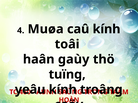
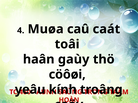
caû kính: kính -> caát
tuïng: tuïng -> cöôøi
